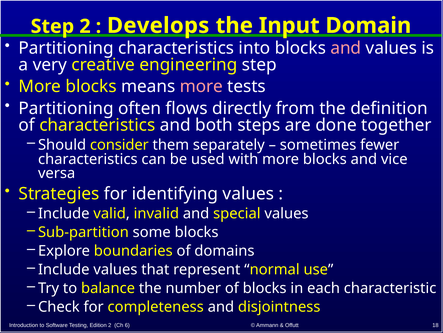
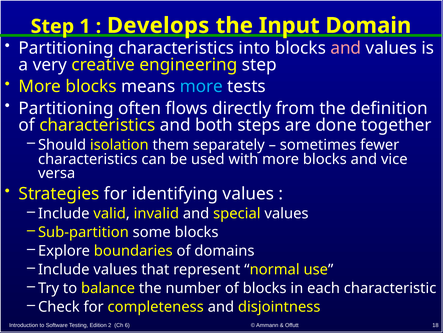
Step 2: 2 -> 1
more at (201, 86) colour: pink -> light blue
consider: consider -> isolation
